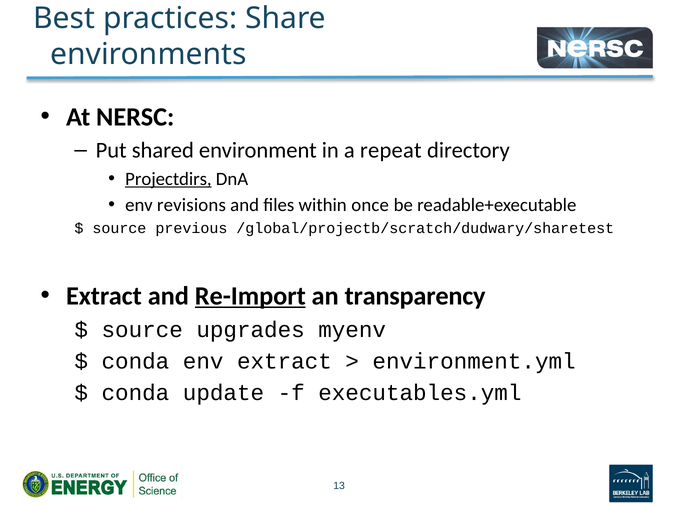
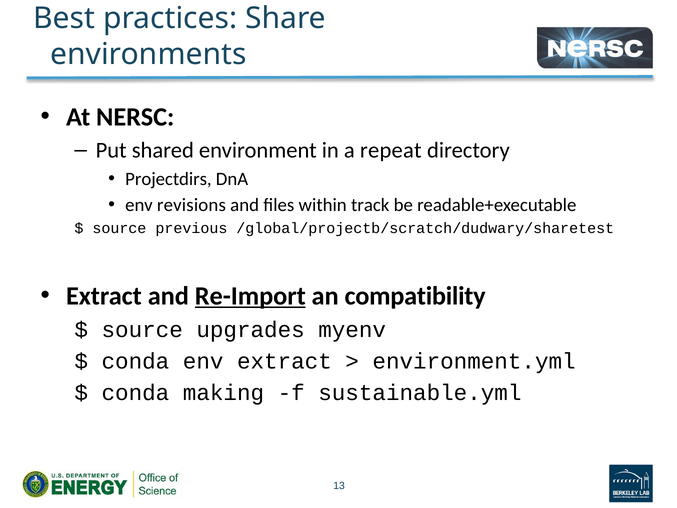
Projectdirs underline: present -> none
once: once -> track
transparency: transparency -> compatibility
update: update -> making
executables.yml: executables.yml -> sustainable.yml
